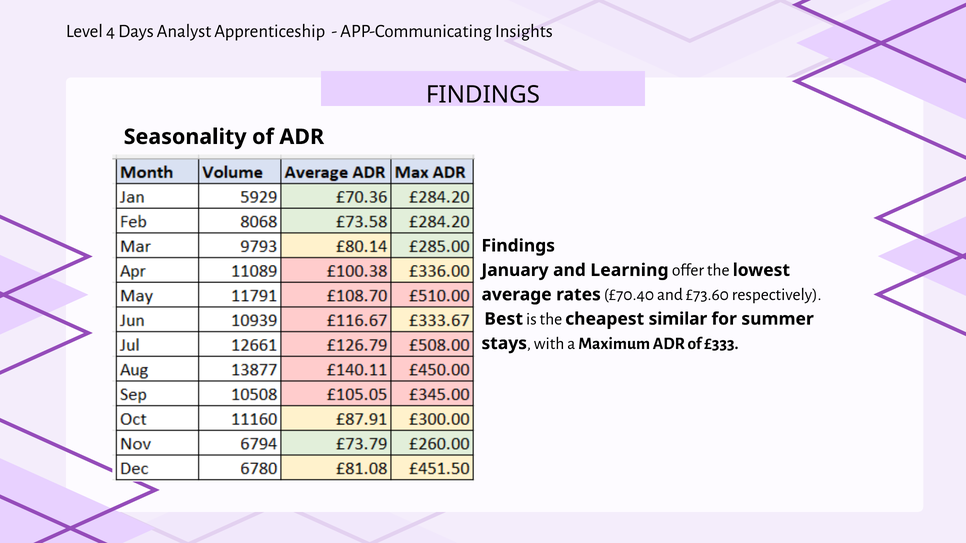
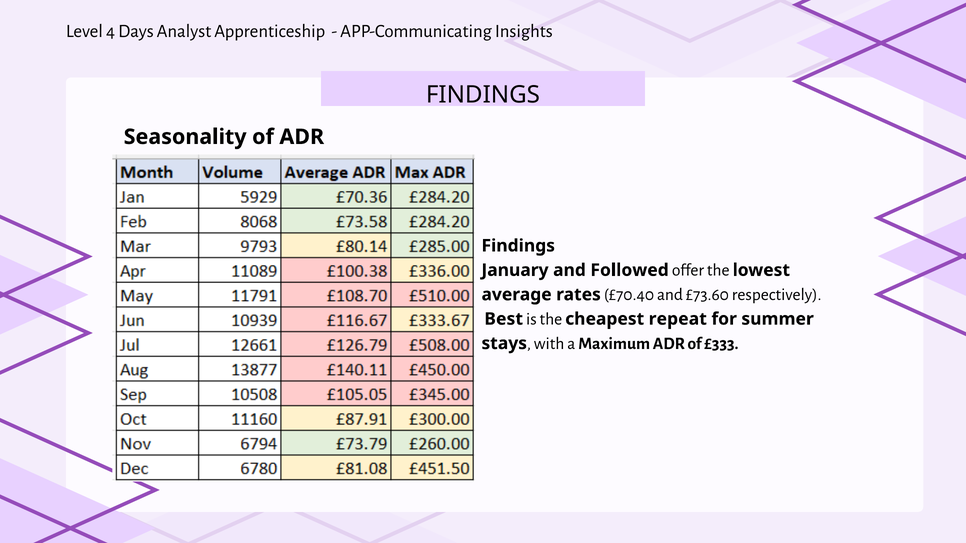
Learning: Learning -> Followed
similar: similar -> repeat
